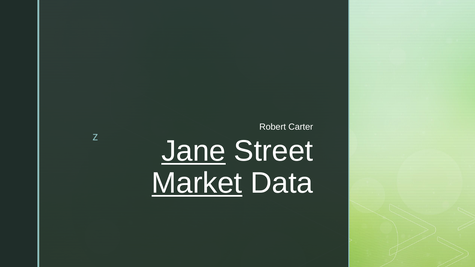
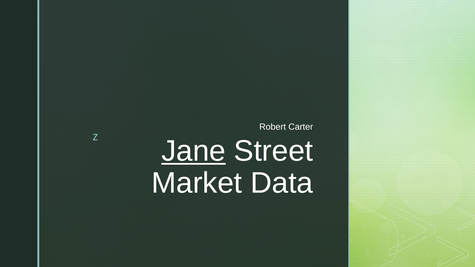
Market underline: present -> none
